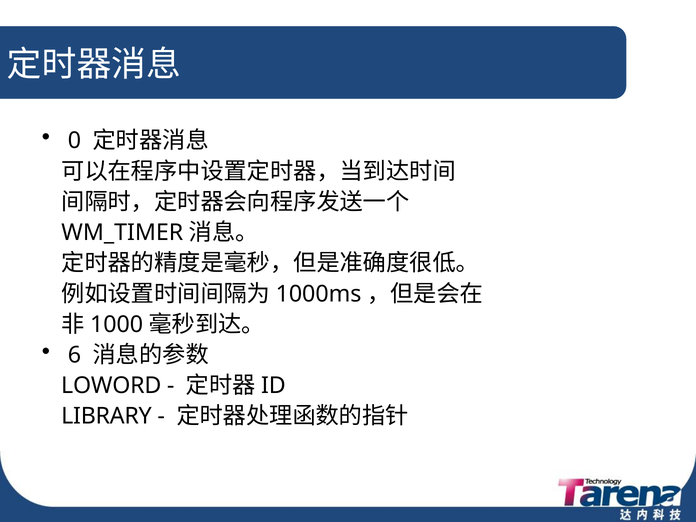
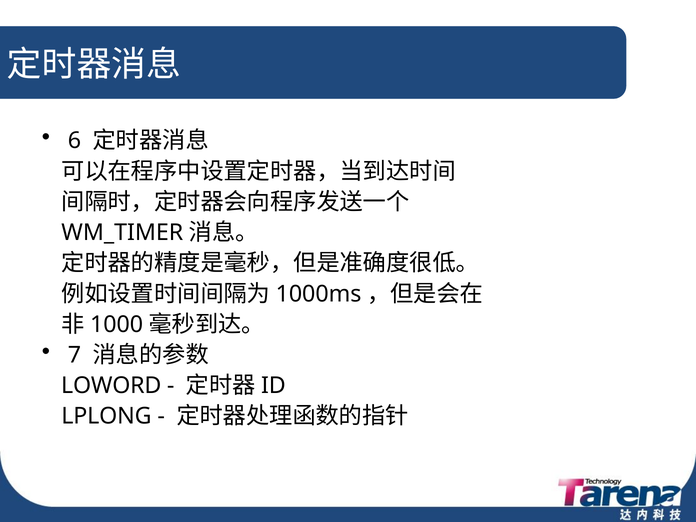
0: 0 -> 6
6: 6 -> 7
LIBRARY: LIBRARY -> LPLONG
